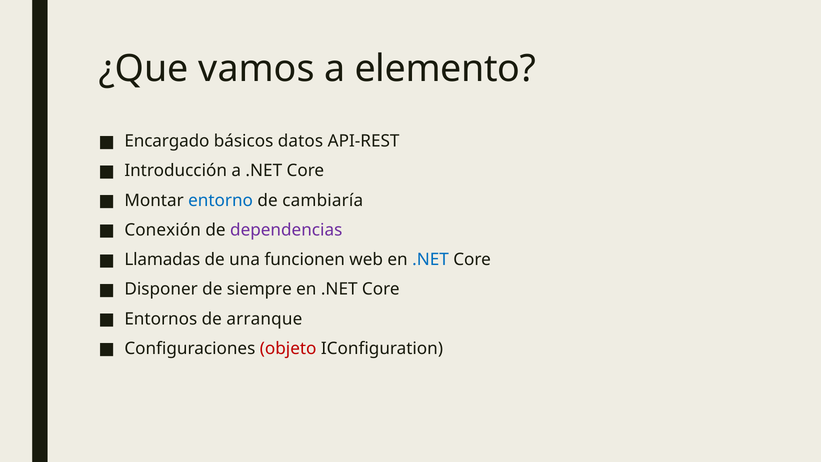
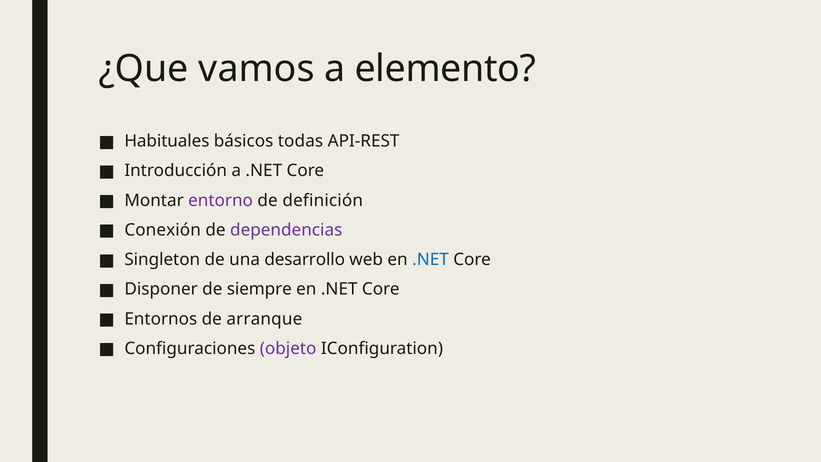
Encargado: Encargado -> Habituales
datos: datos -> todas
entorno colour: blue -> purple
cambiaría: cambiaría -> definición
Llamadas: Llamadas -> Singleton
funcionen: funcionen -> desarrollo
objeto colour: red -> purple
